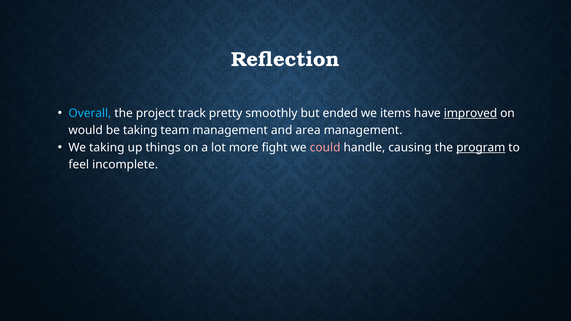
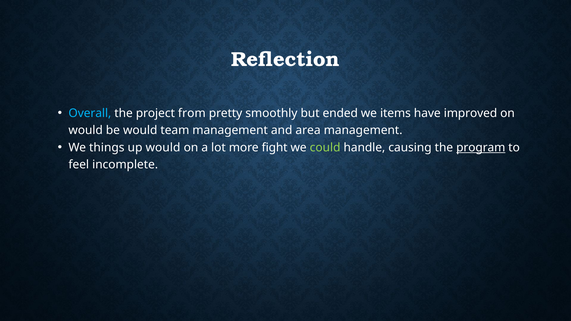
track: track -> from
improved underline: present -> none
be taking: taking -> would
We taking: taking -> things
up things: things -> would
could colour: pink -> light green
